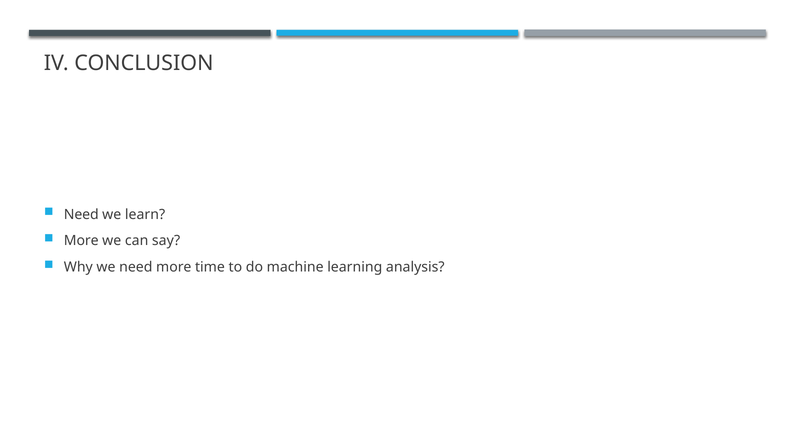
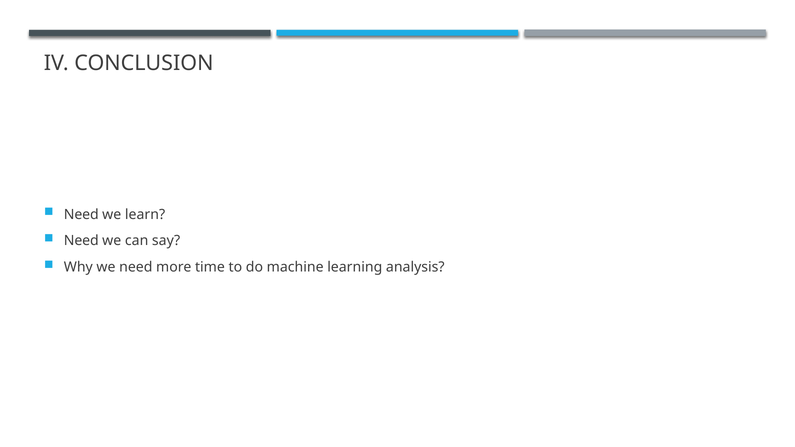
More at (81, 241): More -> Need
